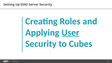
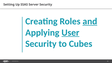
and underline: none -> present
